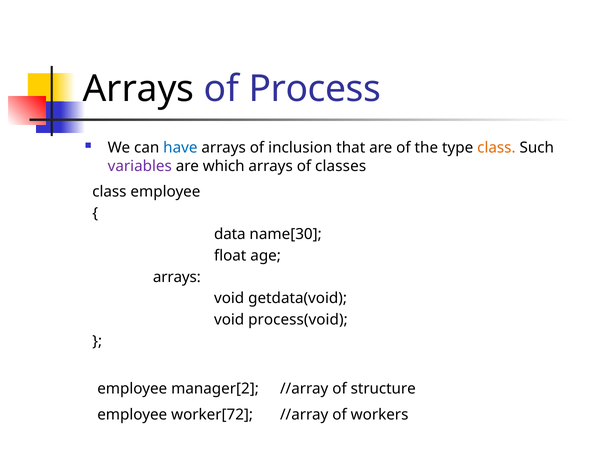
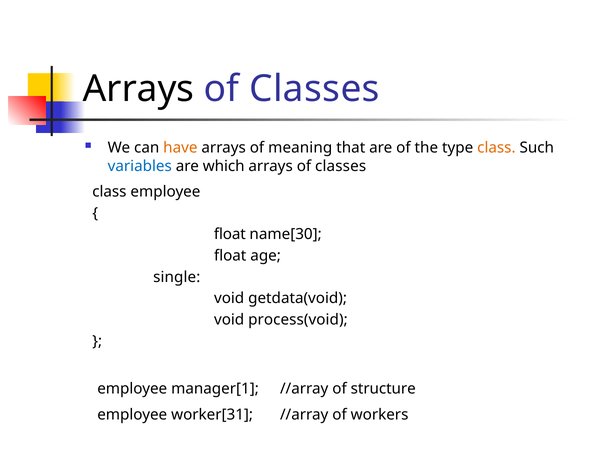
Process at (315, 89): Process -> Classes
have colour: blue -> orange
inclusion: inclusion -> meaning
variables colour: purple -> blue
data at (230, 234): data -> float
arrays at (177, 277): arrays -> single
manager[2: manager[2 -> manager[1
worker[72: worker[72 -> worker[31
